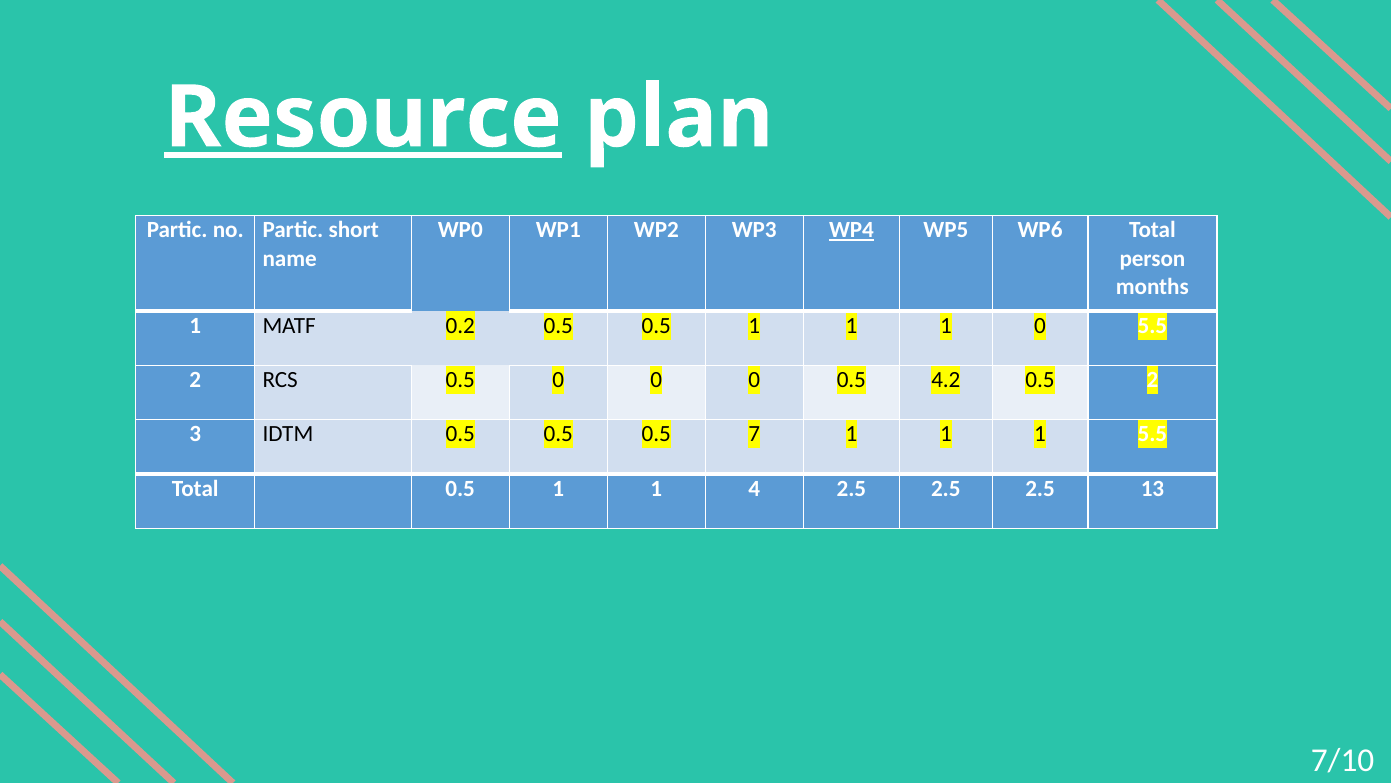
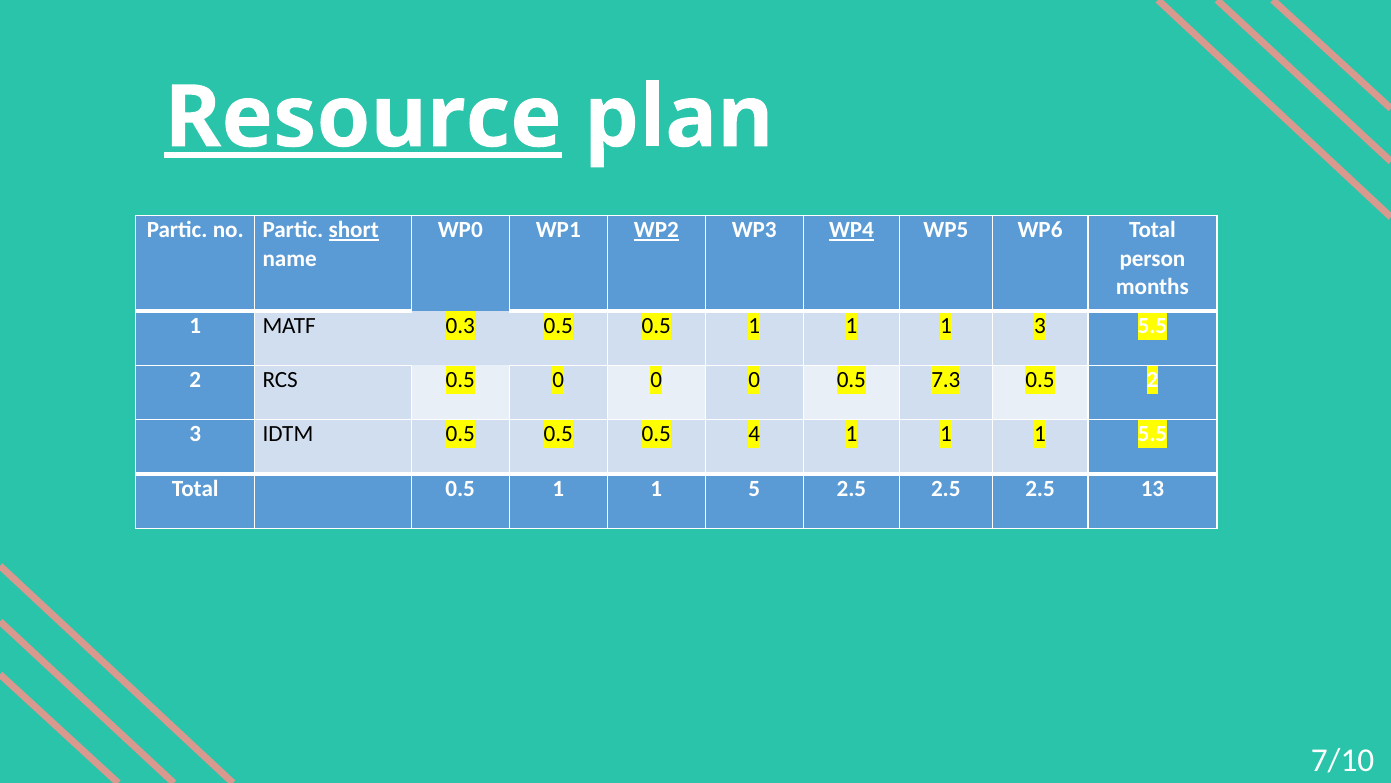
short underline: none -> present
WP2 underline: none -> present
0.2: 0.2 -> 0.3
1 0: 0 -> 3
4.2: 4.2 -> 7.3
7: 7 -> 4
4: 4 -> 5
